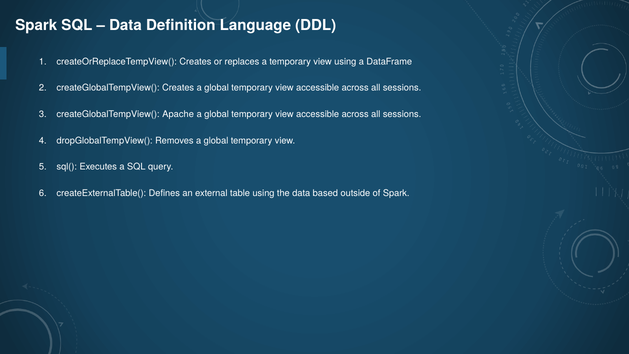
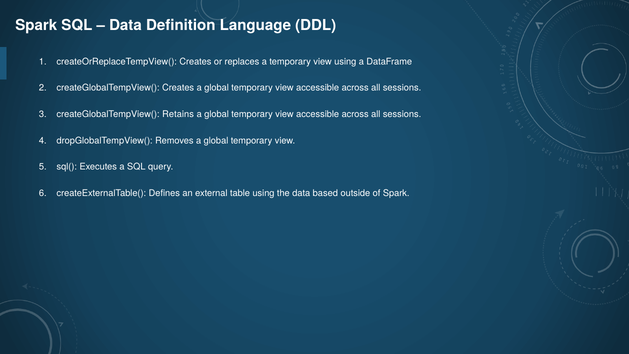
Apache: Apache -> Retains
